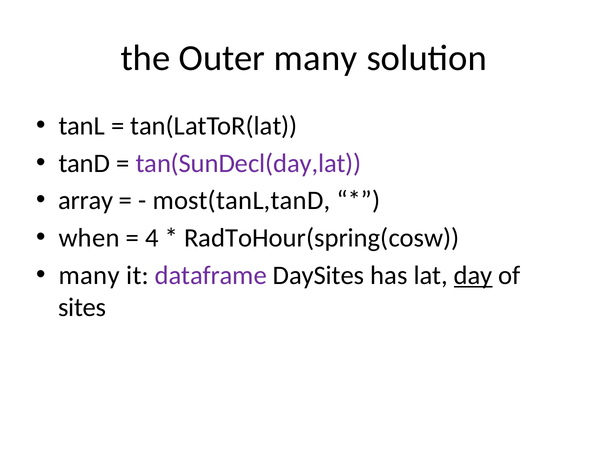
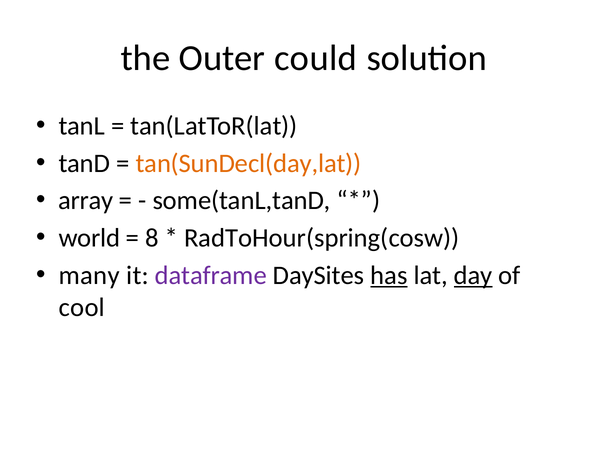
Outer many: many -> could
tan(SunDecl(day,lat colour: purple -> orange
most(tanL,tanD: most(tanL,tanD -> some(tanL,tanD
when: when -> world
4: 4 -> 8
has underline: none -> present
sites: sites -> cool
